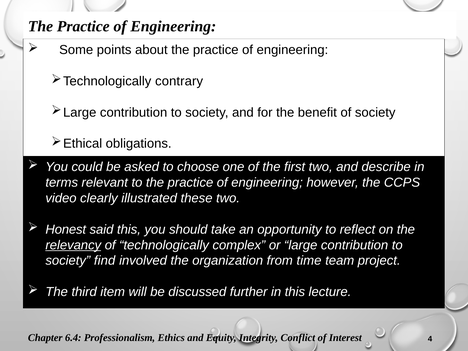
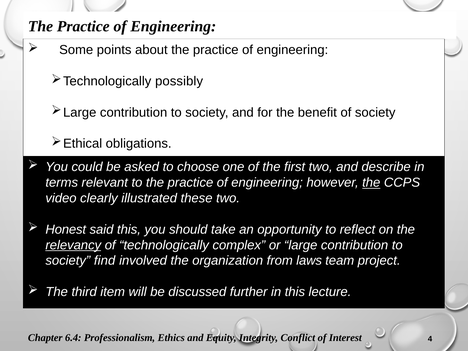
contrary: contrary -> possibly
the at (371, 183) underline: none -> present
time: time -> laws
